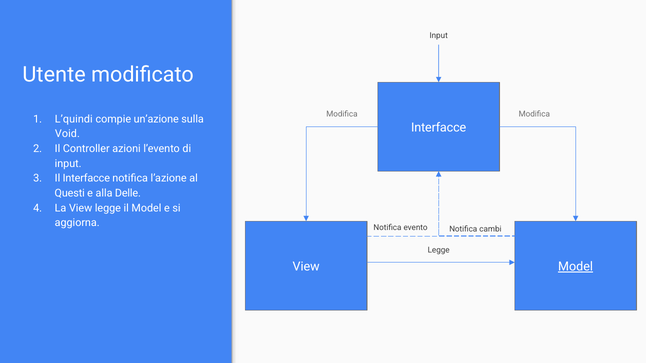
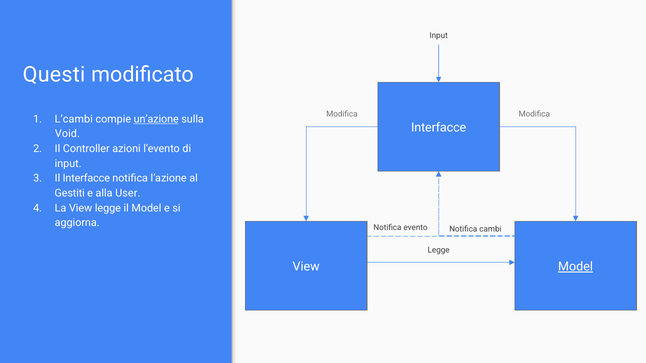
Utente: Utente -> Questi
L’quindi: L’quindi -> L’cambi
un’azione underline: none -> present
Questi: Questi -> Gestiti
Delle: Delle -> User
